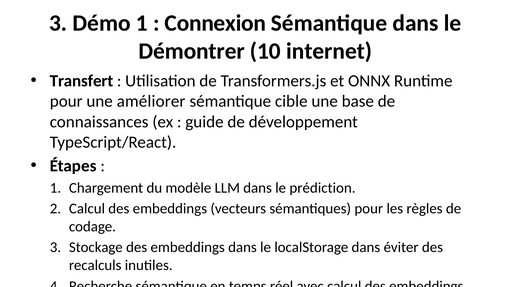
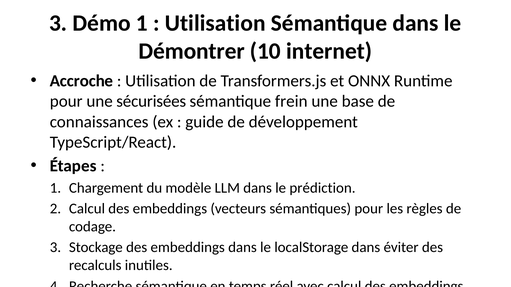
Connexion at (215, 23): Connexion -> Utilisation
Transfert: Transfert -> Accroche
améliorer: améliorer -> sécurisées
cible: cible -> frein
